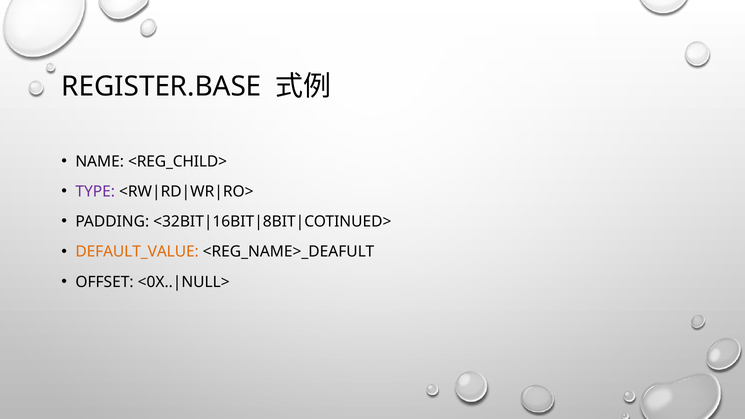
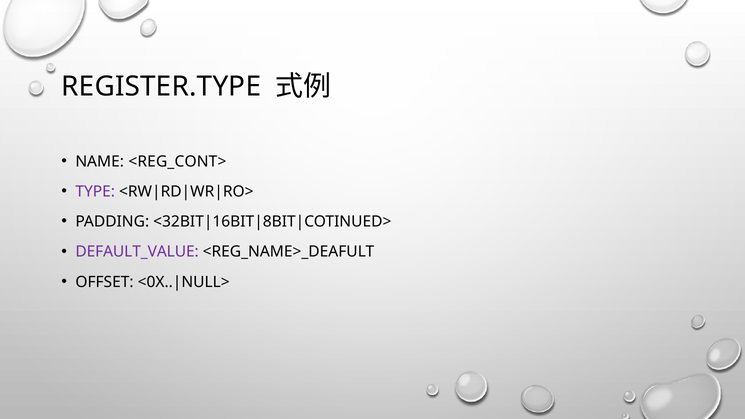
REGISTER.BASE: REGISTER.BASE -> REGISTER.TYPE
<REG_CHILD>: <REG_CHILD> -> <REG_CONT>
DEFAULT_VALUE colour: orange -> purple
